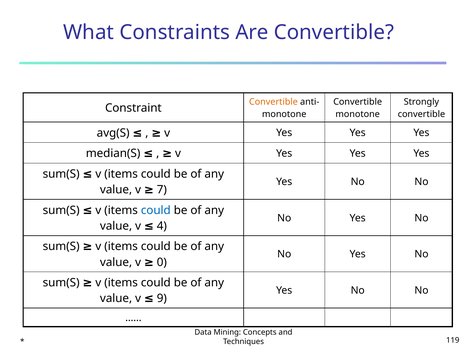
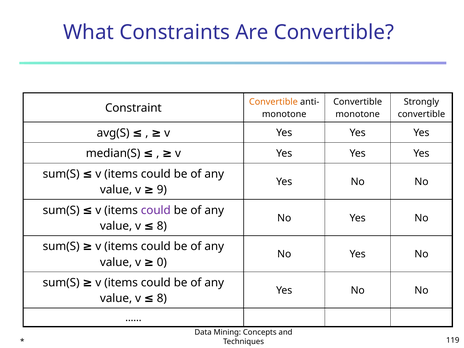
7: 7 -> 9
could at (156, 210) colour: blue -> purple
4 at (162, 226): 4 -> 8
9 at (162, 298): 9 -> 8
